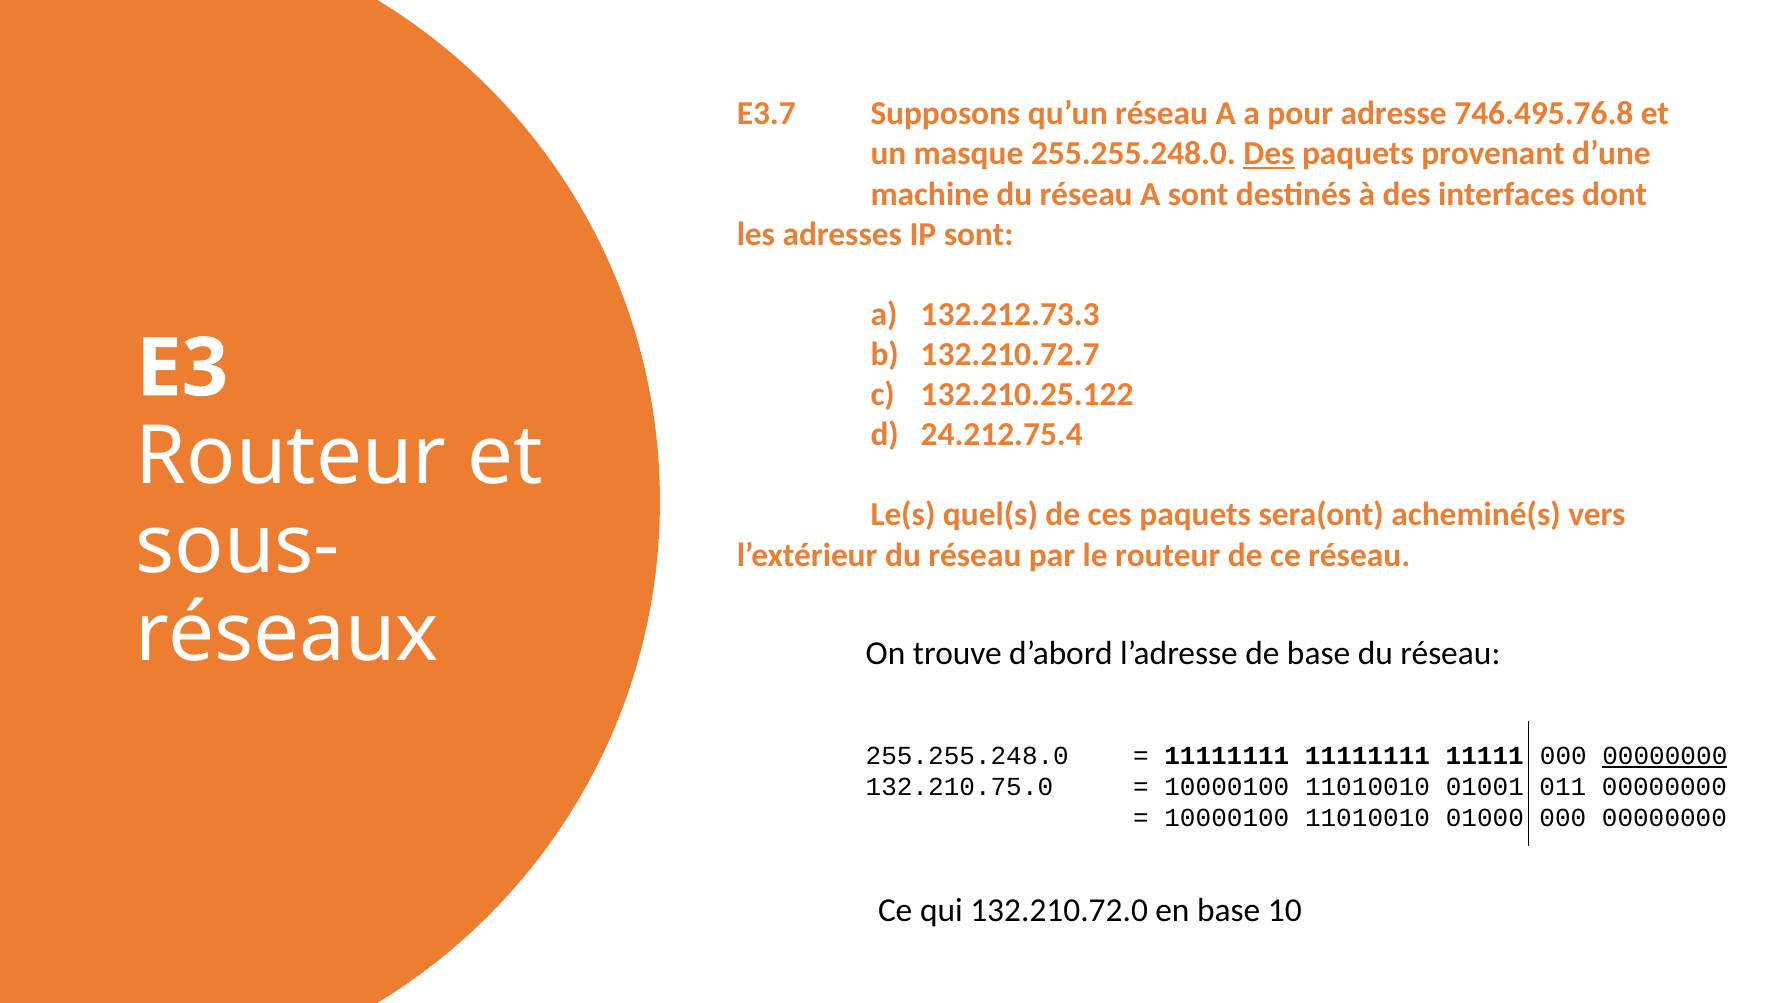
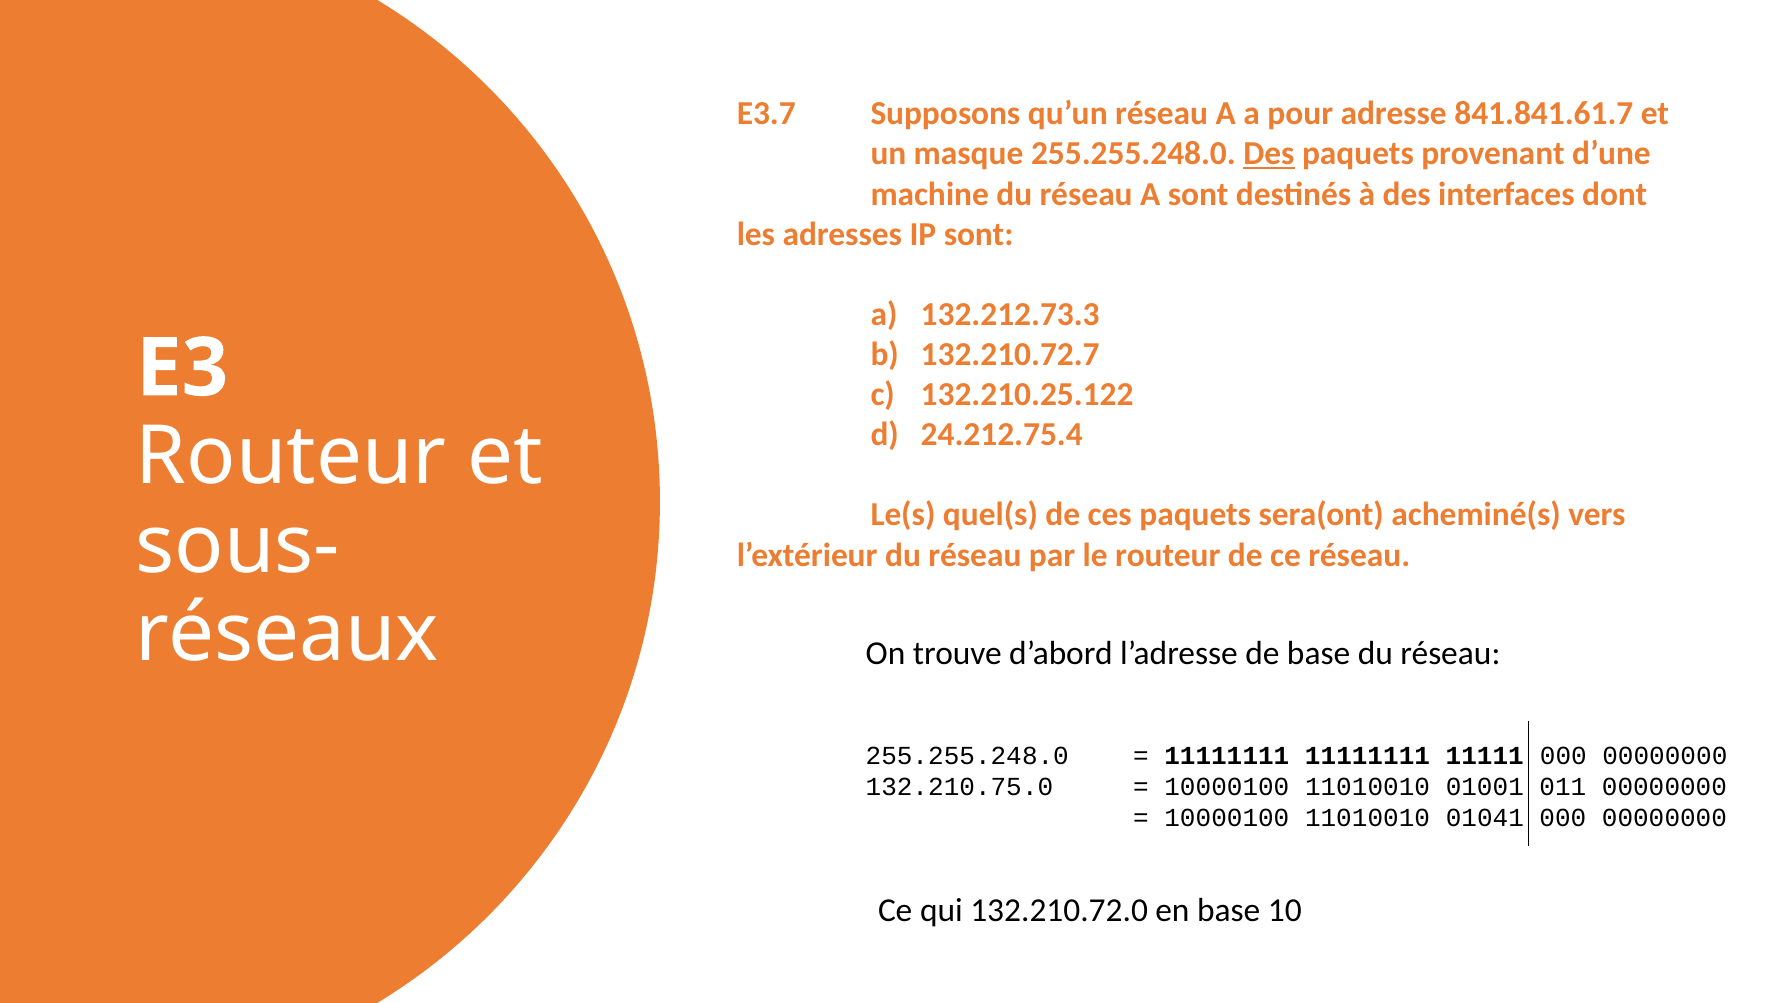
746.495.76.8: 746.495.76.8 -> 841.841.61.7
00000000 at (1665, 755) underline: present -> none
01000: 01000 -> 01041
